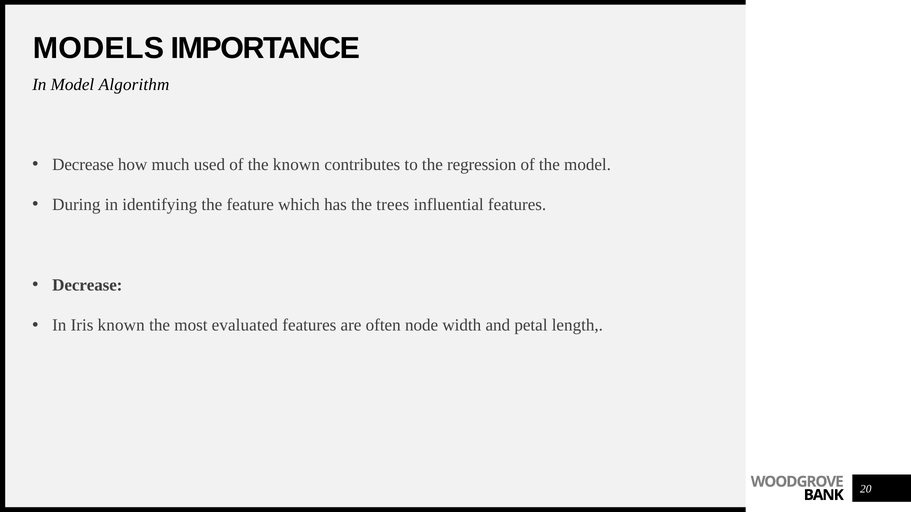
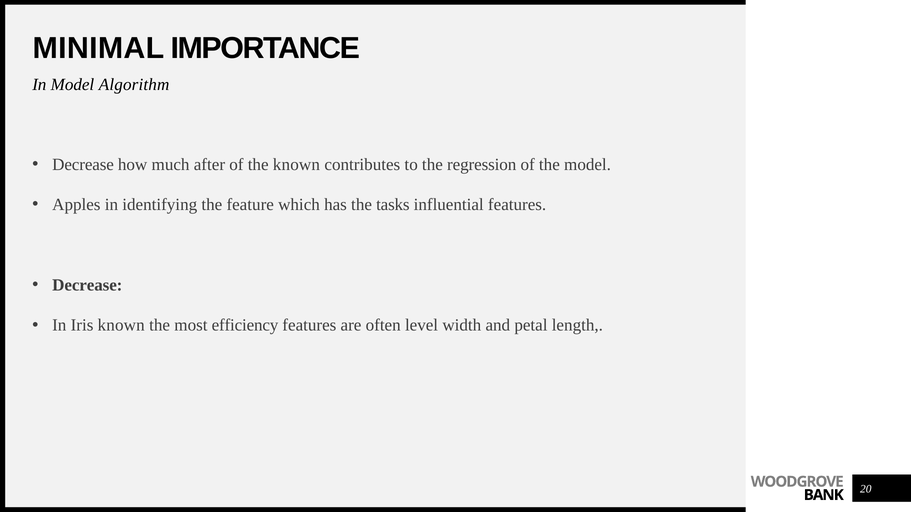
MODELS: MODELS -> MINIMAL
used: used -> after
During: During -> Apples
trees: trees -> tasks
evaluated: evaluated -> efficiency
node: node -> level
